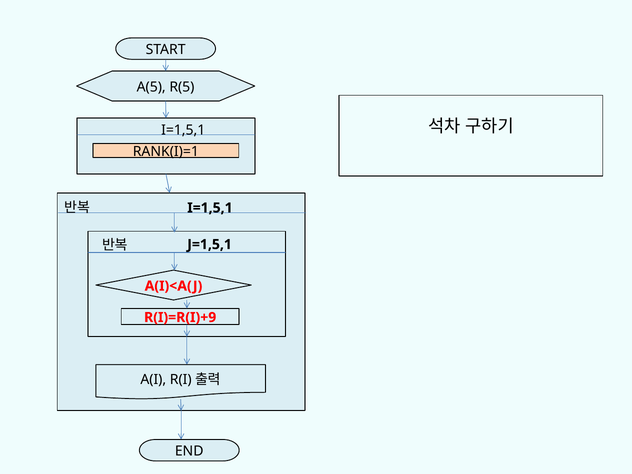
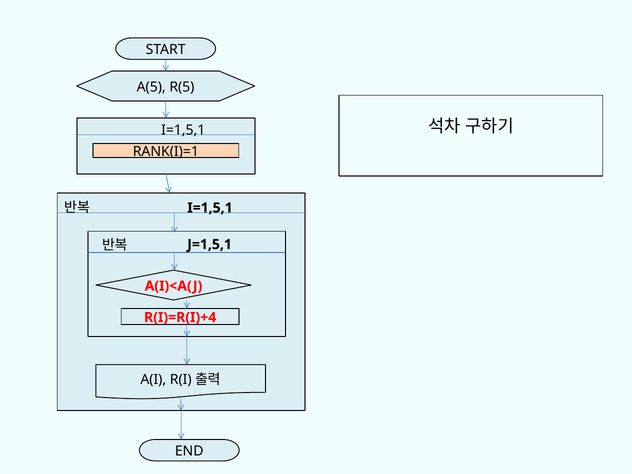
R(I)=R(I)+9: R(I)=R(I)+9 -> R(I)=R(I)+4
